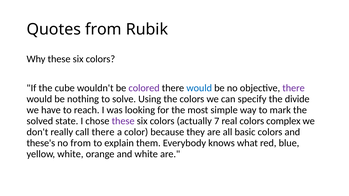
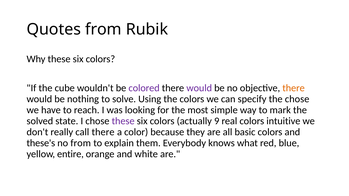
would at (199, 88) colour: blue -> purple
there at (294, 88) colour: purple -> orange
the divide: divide -> chose
7: 7 -> 9
complex: complex -> intuitive
yellow white: white -> entire
